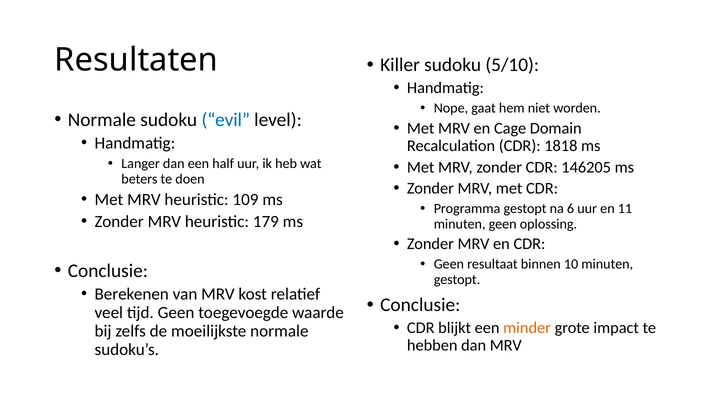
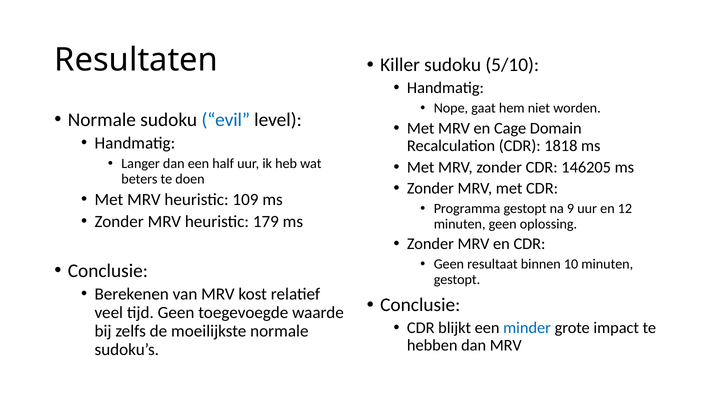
6: 6 -> 9
11: 11 -> 12
minder colour: orange -> blue
